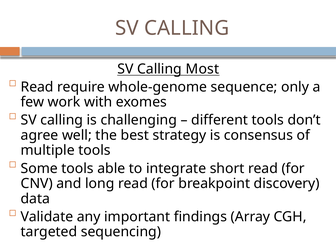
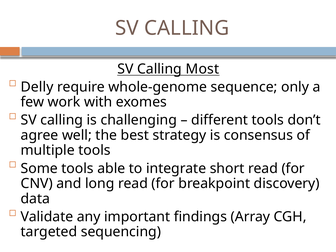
Read at (37, 87): Read -> Delly
